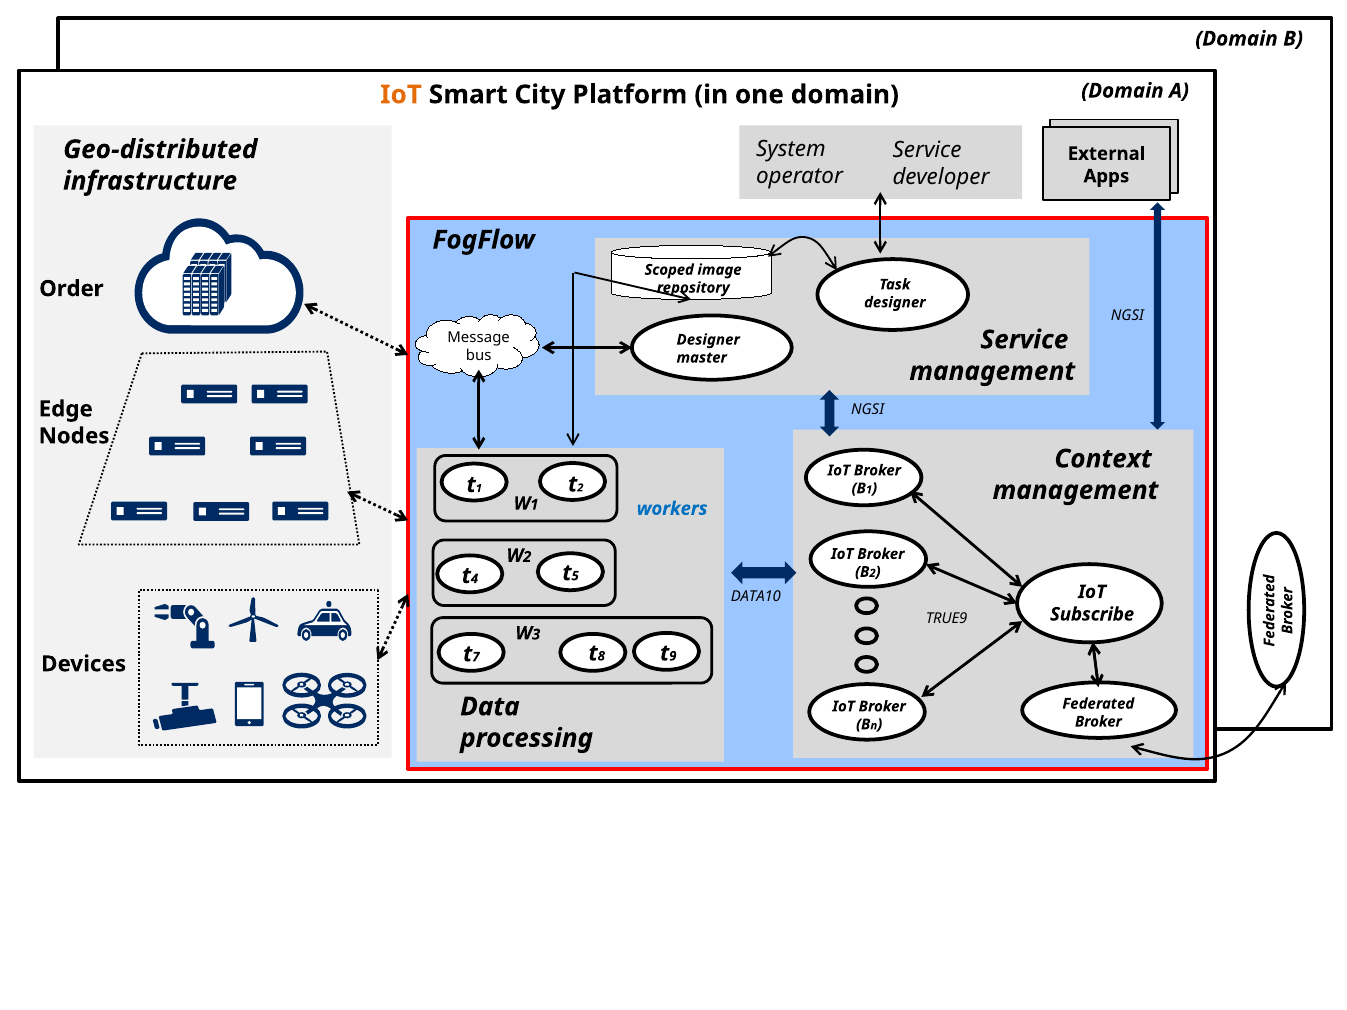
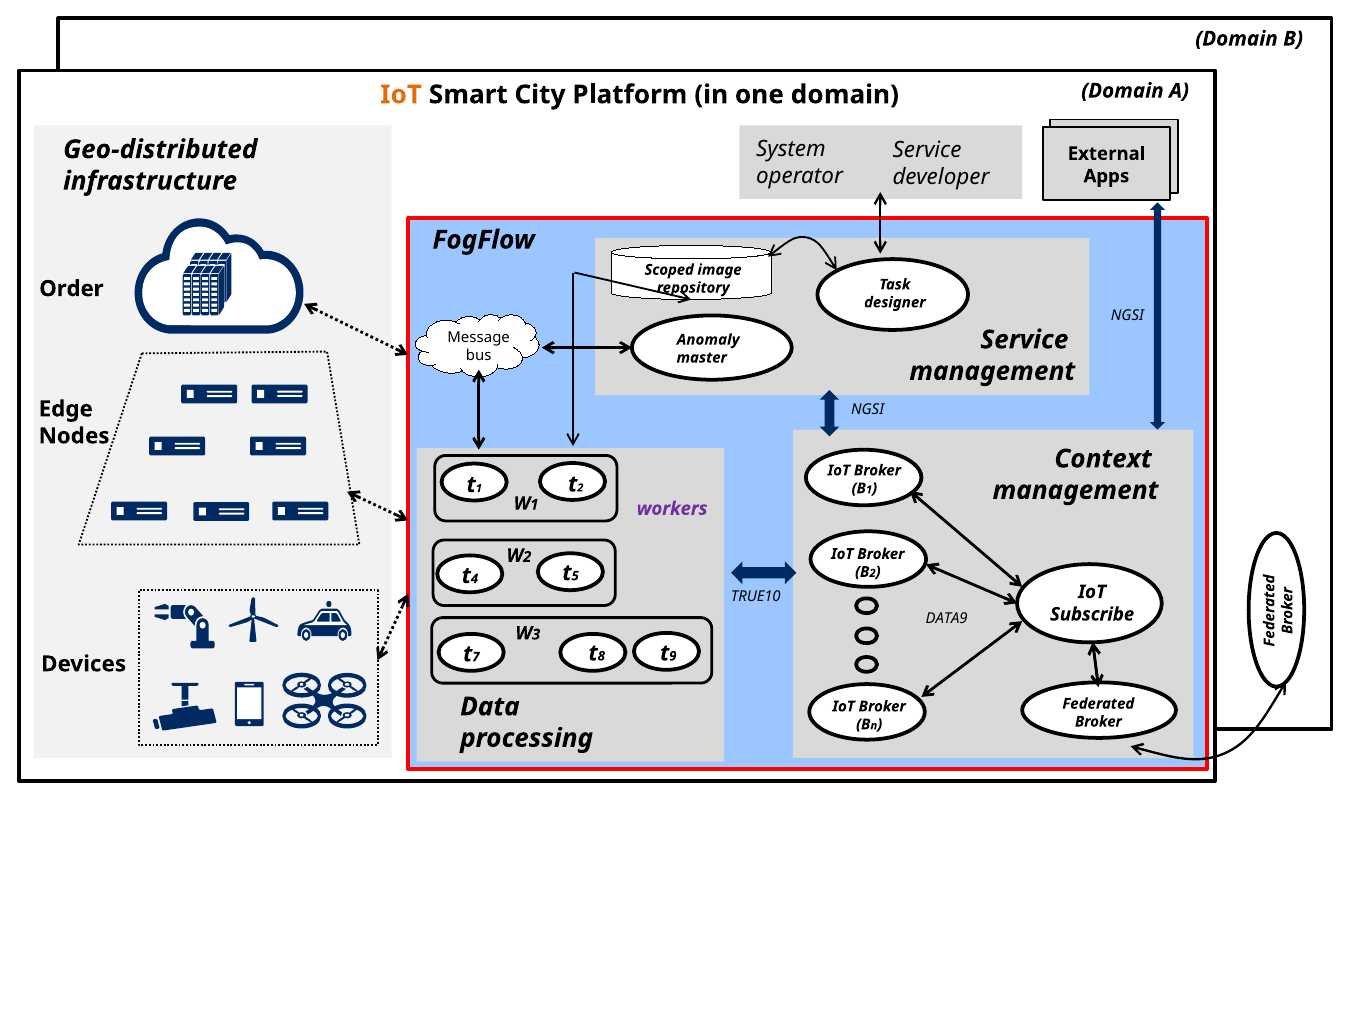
Designer at (708, 340): Designer -> Anomaly
workers colour: blue -> purple
DATA10: DATA10 -> TRUE10
TRUE9: TRUE9 -> DATA9
